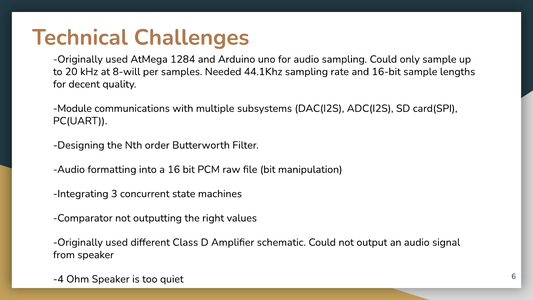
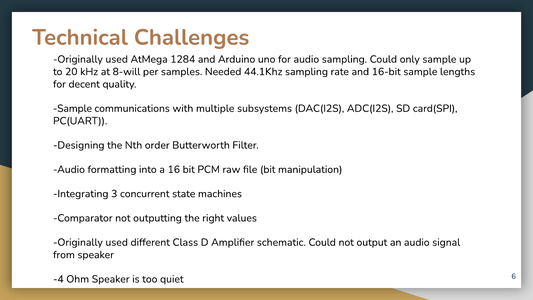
Module at (72, 108): Module -> Sample
